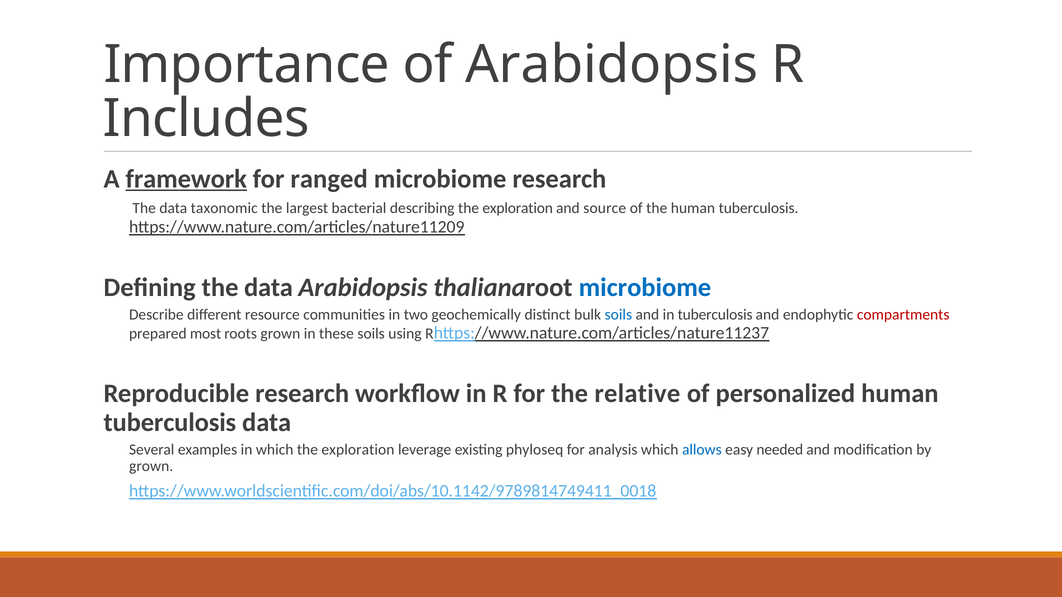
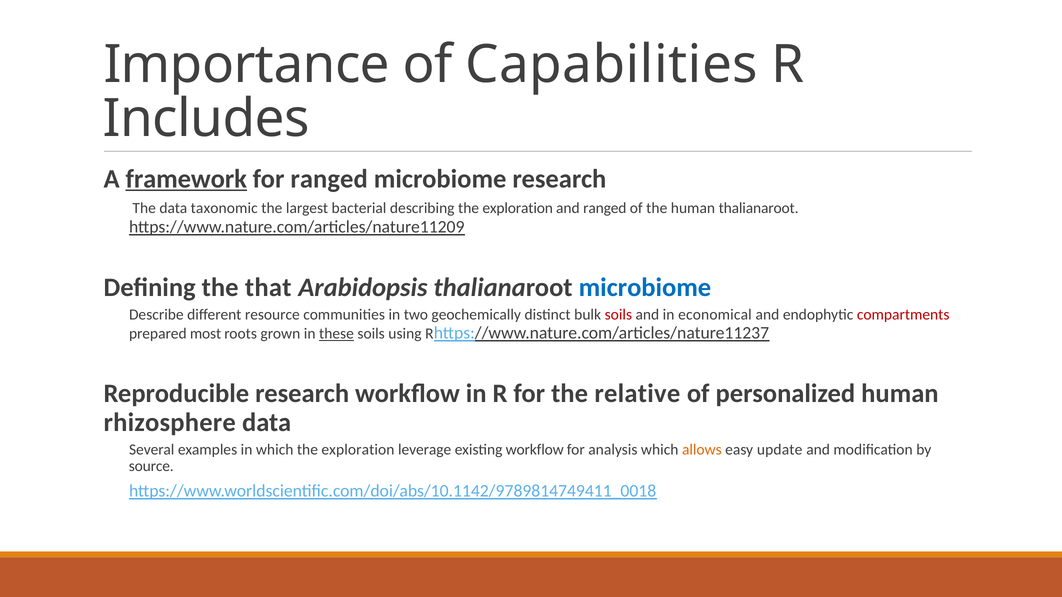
of Arabidopsis: Arabidopsis -> Capabilities
and source: source -> ranged
the human tuberculosis: tuberculosis -> thalianaroot
Defining the data: data -> that
soils at (618, 315) colour: blue -> red
in tuberculosis: tuberculosis -> economical
these underline: none -> present
tuberculosis at (170, 423): tuberculosis -> rhizosphere
existing phyloseq: phyloseq -> workflow
allows colour: blue -> orange
needed: needed -> update
grown at (151, 467): grown -> source
